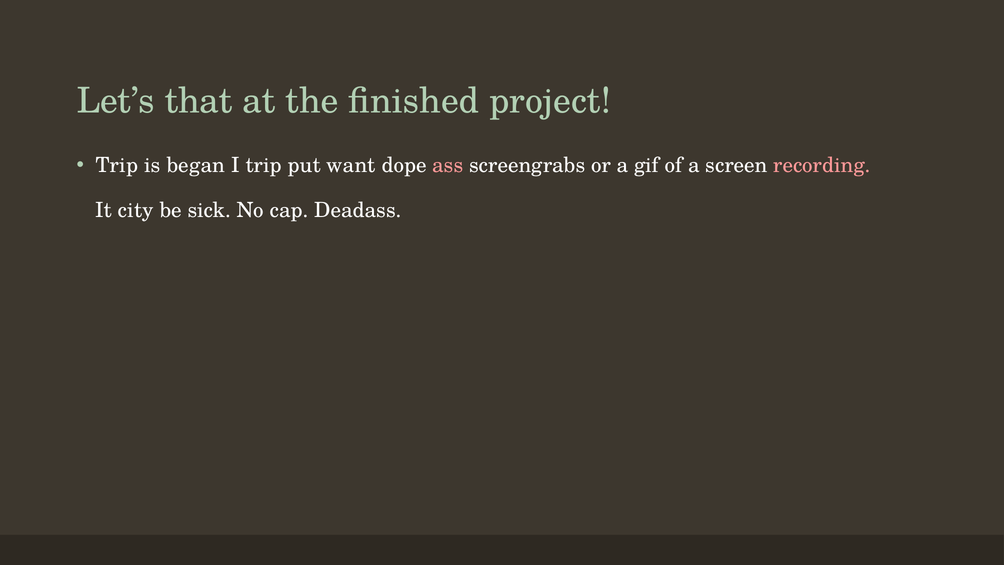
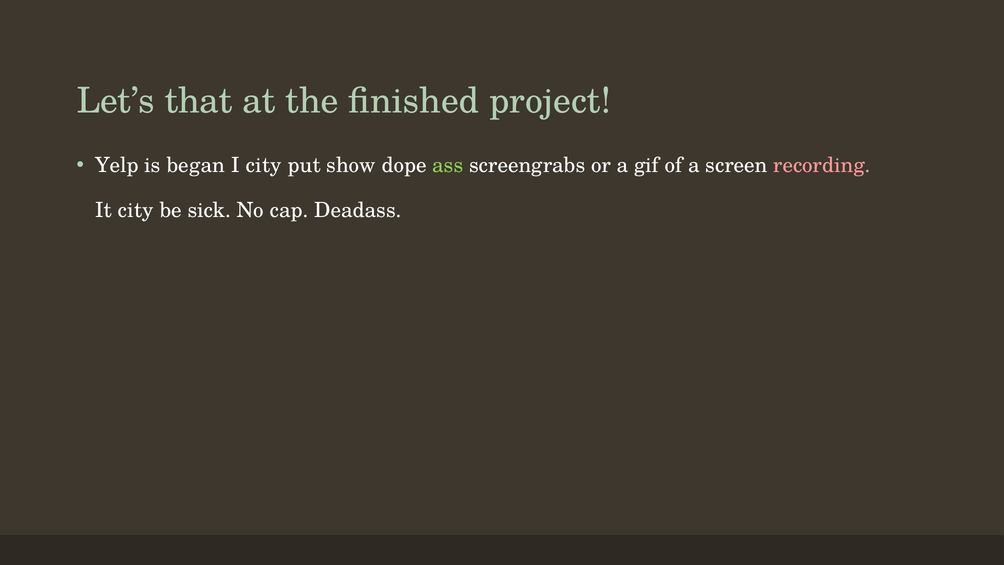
Trip at (117, 165): Trip -> Yelp
I trip: trip -> city
want: want -> show
ass colour: pink -> light green
